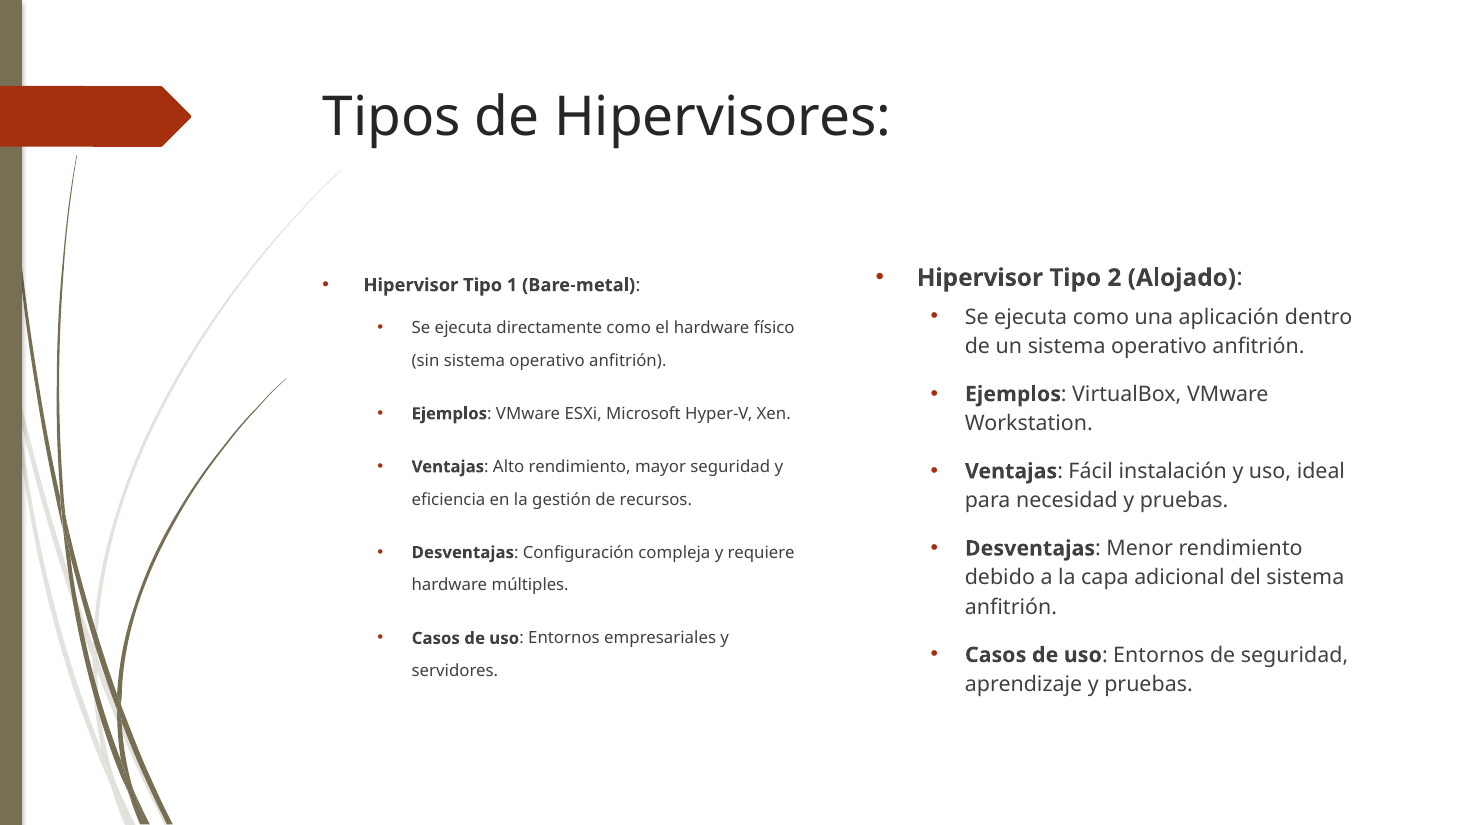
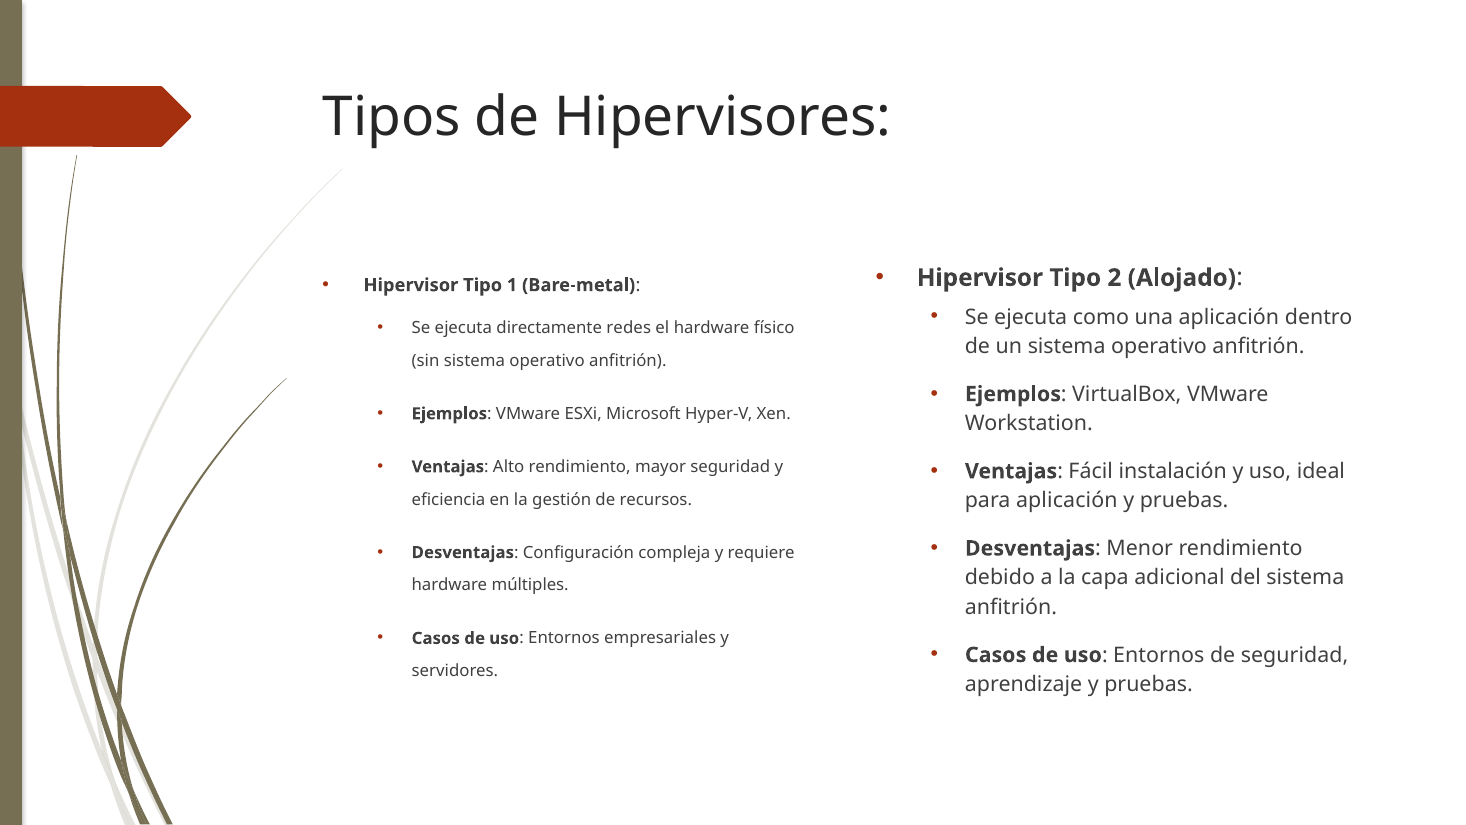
directamente como: como -> redes
para necesidad: necesidad -> aplicación
